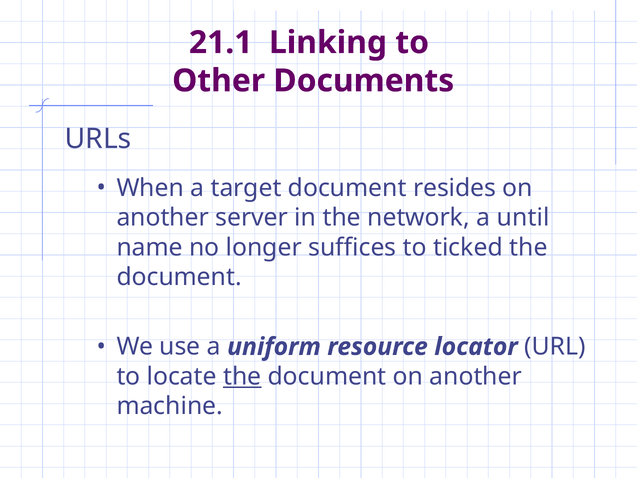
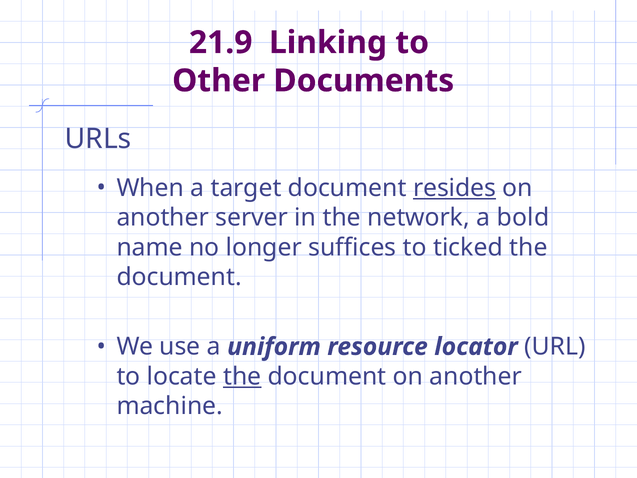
21.1: 21.1 -> 21.9
resides underline: none -> present
until: until -> bold
